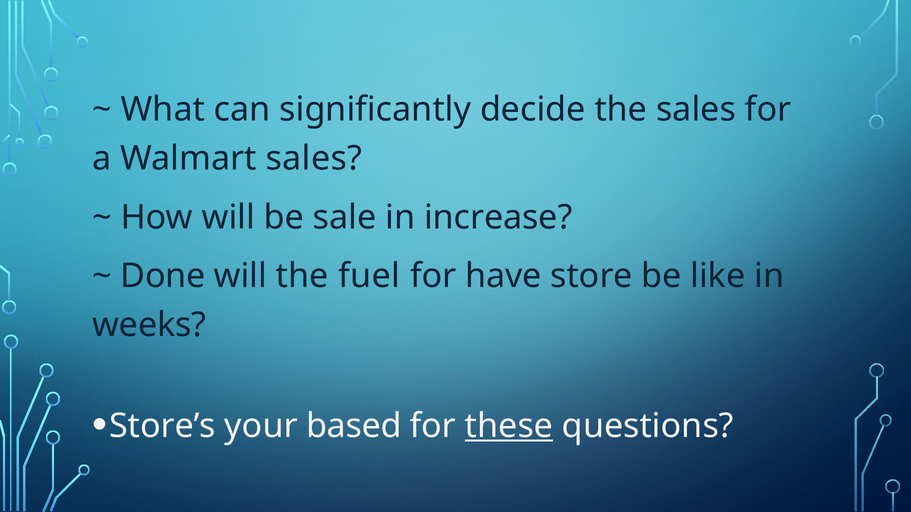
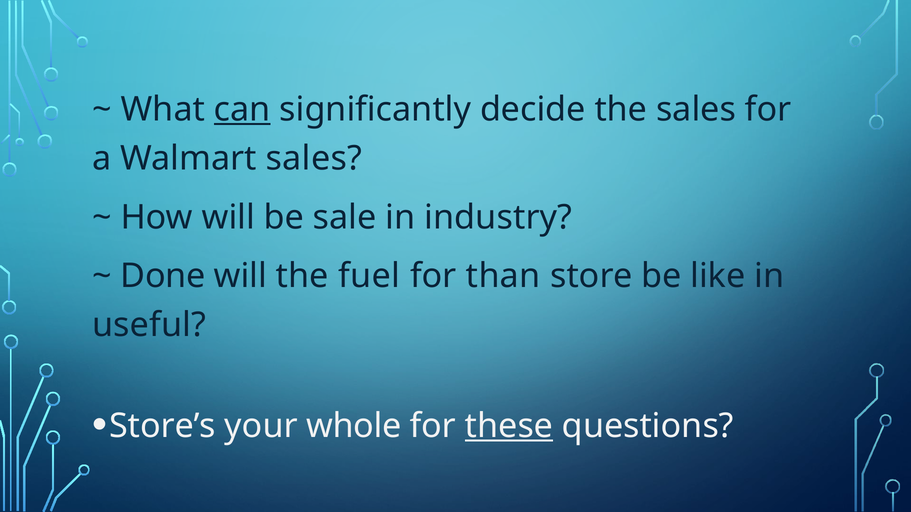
can underline: none -> present
increase: increase -> industry
have: have -> than
weeks: weeks -> useful
based: based -> whole
